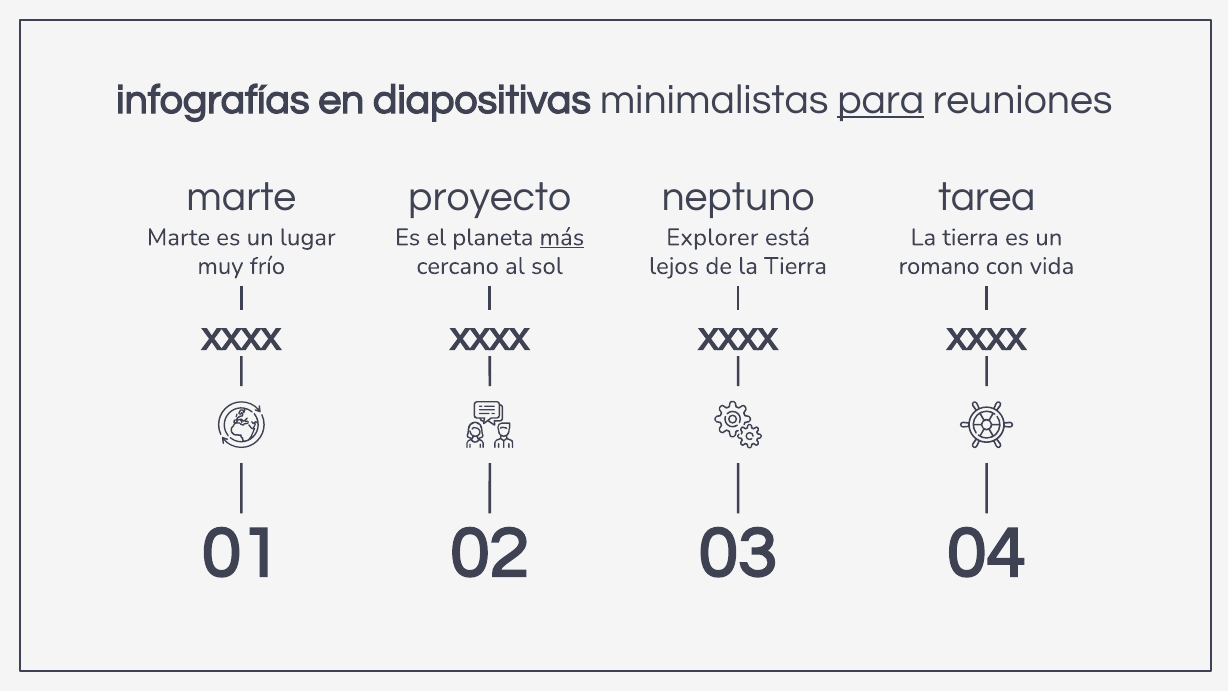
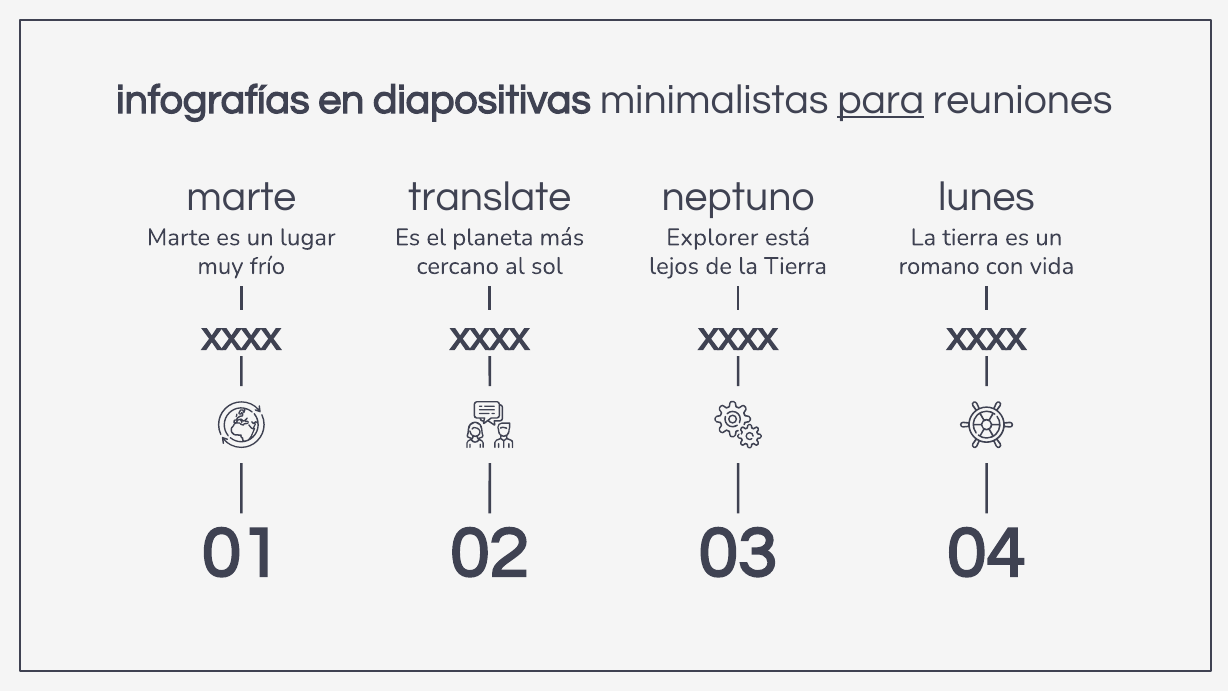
proyecto: proyecto -> translate
tarea: tarea -> lunes
más underline: present -> none
